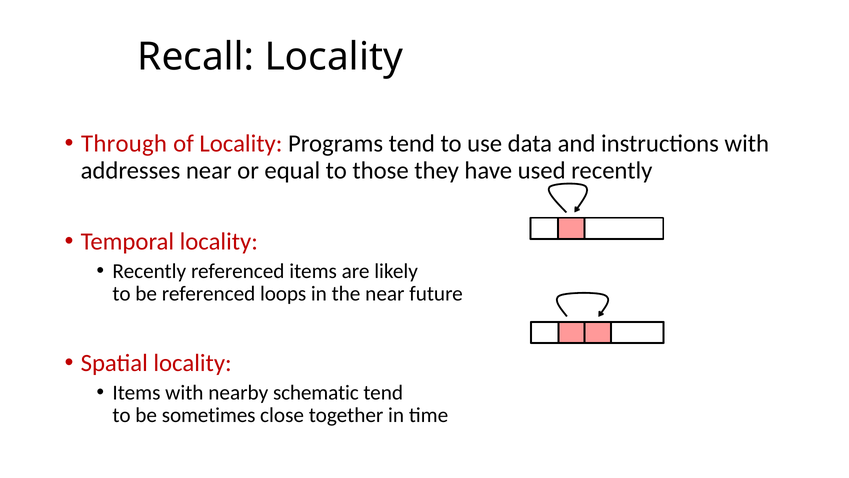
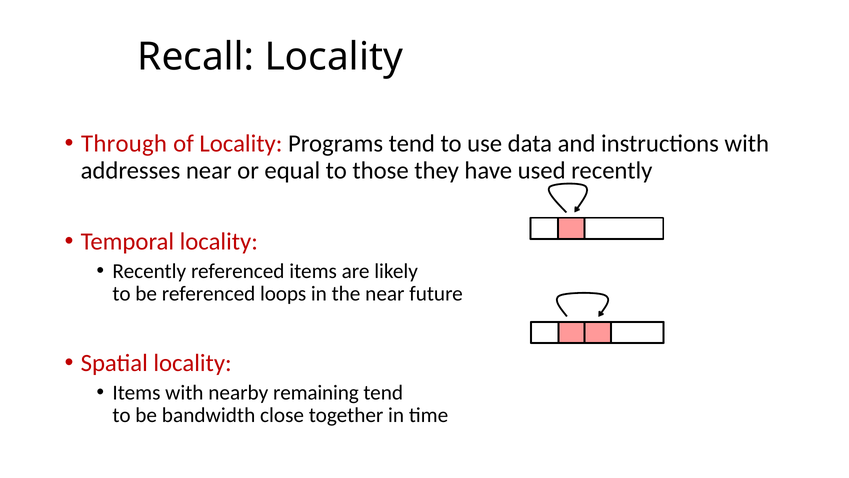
schematic: schematic -> remaining
sometimes: sometimes -> bandwidth
